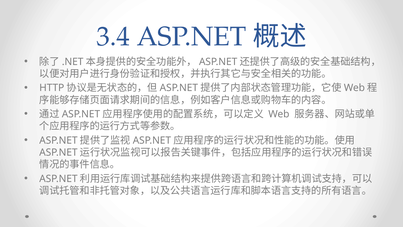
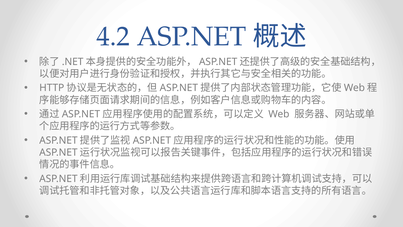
3.4: 3.4 -> 4.2
